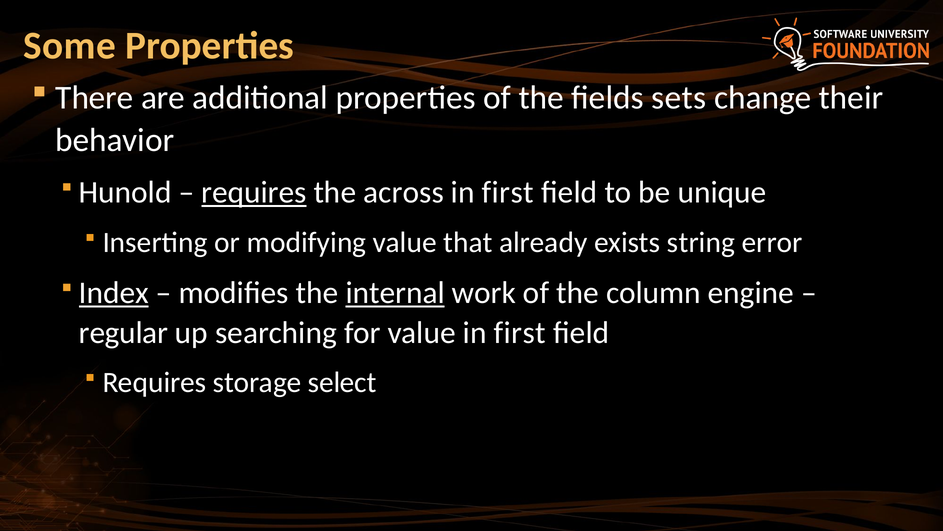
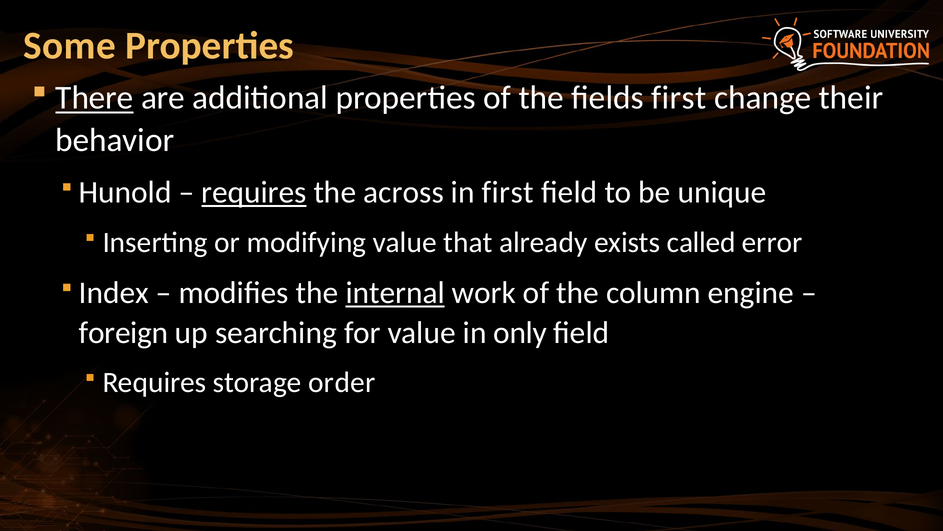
There underline: none -> present
fields sets: sets -> first
string: string -> called
Index underline: present -> none
regular: regular -> foreign
value in first: first -> only
select: select -> order
